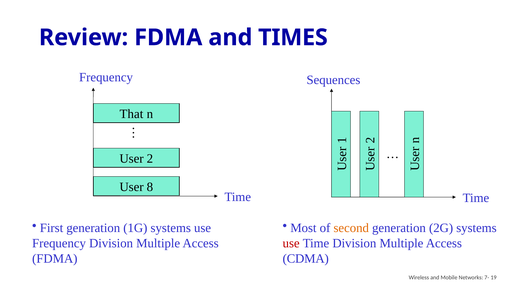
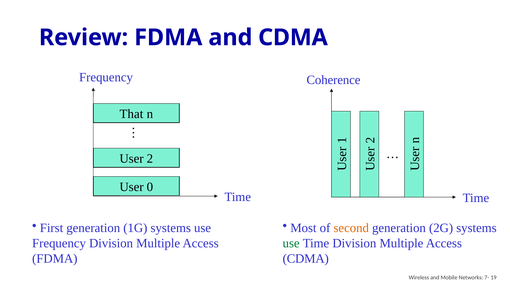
and TIMES: TIMES -> CDMA
Sequences: Sequences -> Coherence
8: 8 -> 0
use at (291, 243) colour: red -> green
